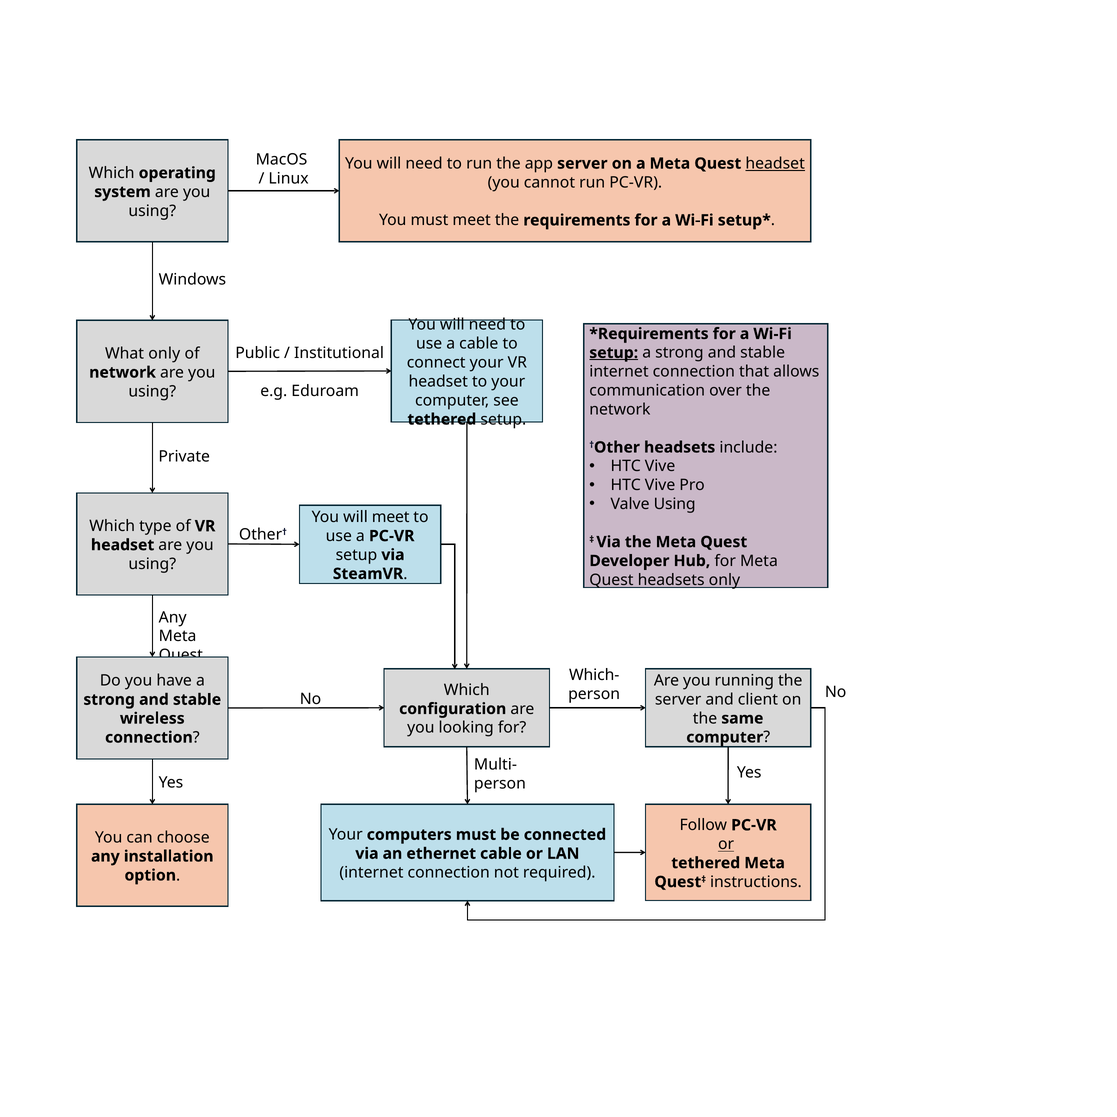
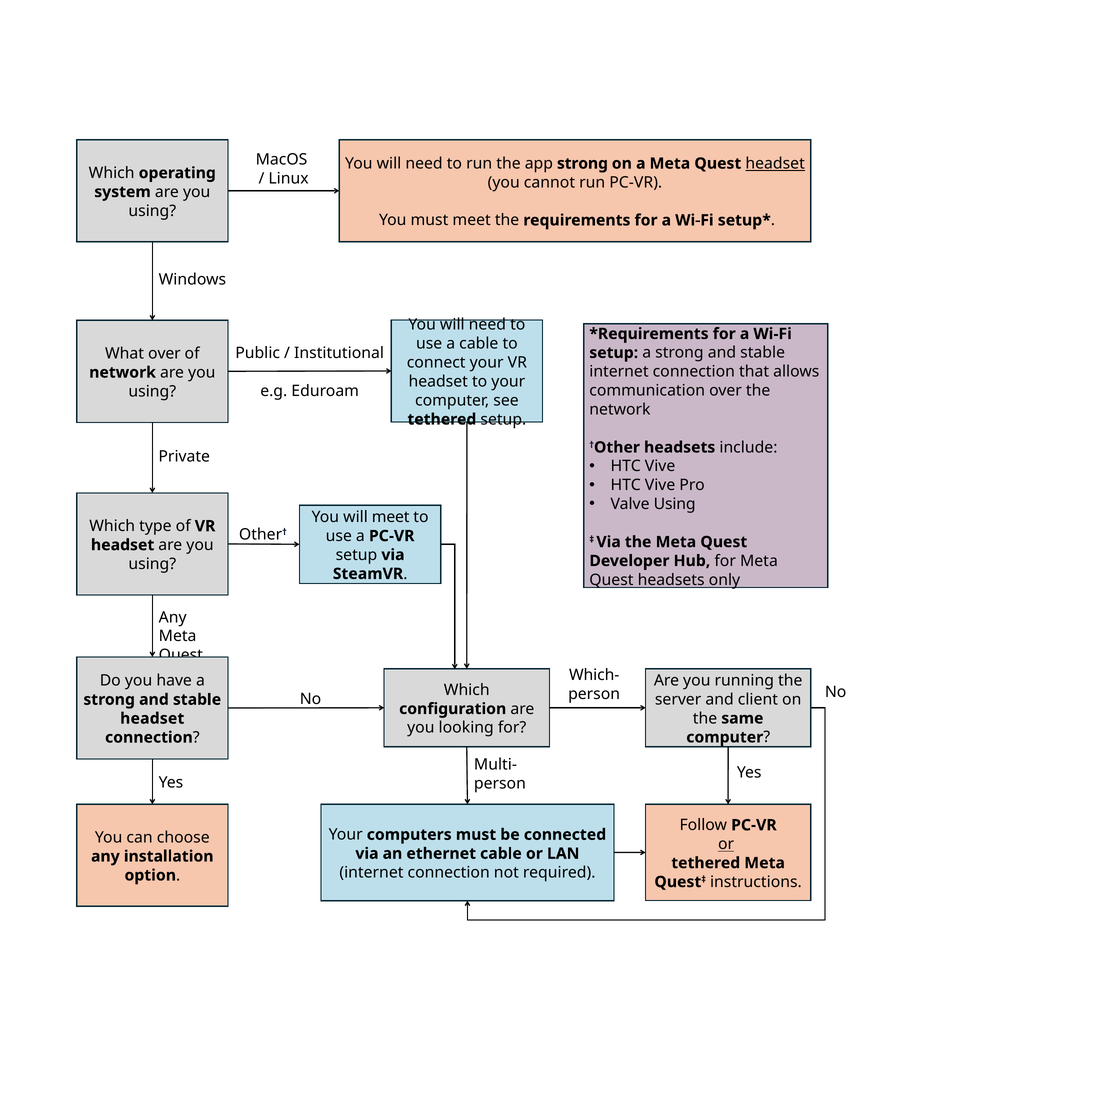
app server: server -> strong
What only: only -> over
setup at (614, 353) underline: present -> none
wireless at (152, 719): wireless -> headset
